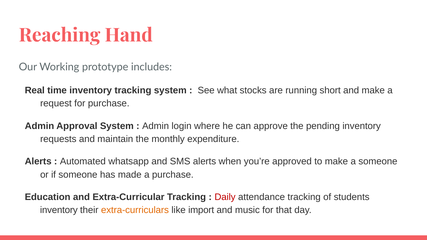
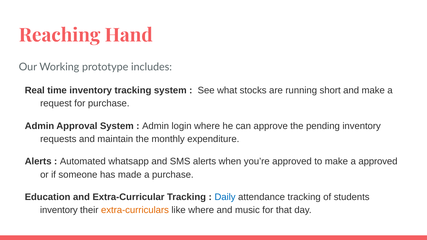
a someone: someone -> approved
Daily colour: red -> blue
like import: import -> where
